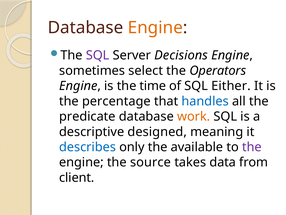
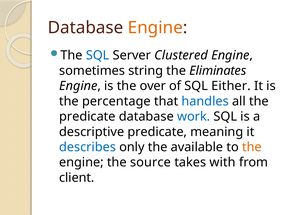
SQL at (98, 55) colour: purple -> blue
Decisions: Decisions -> Clustered
select: select -> string
Operators: Operators -> Eliminates
time: time -> over
work colour: orange -> blue
descriptive designed: designed -> predicate
the at (252, 147) colour: purple -> orange
data: data -> with
